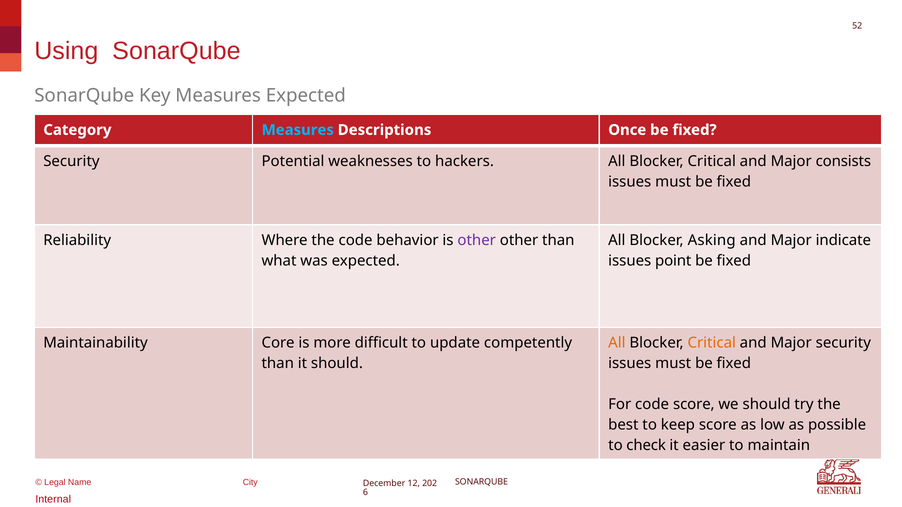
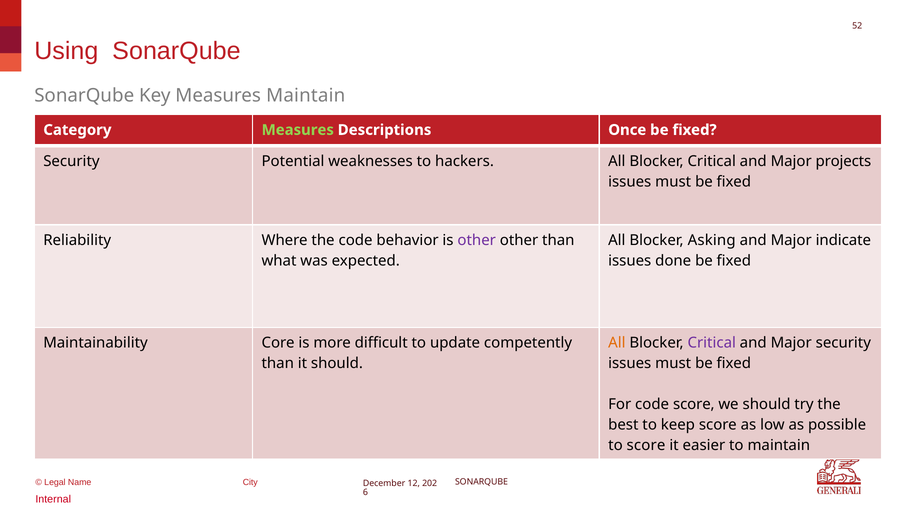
Measures Expected: Expected -> Maintain
Measures at (298, 130) colour: light blue -> light green
consists: consists -> projects
point: point -> done
Critical at (712, 343) colour: orange -> purple
to check: check -> score
